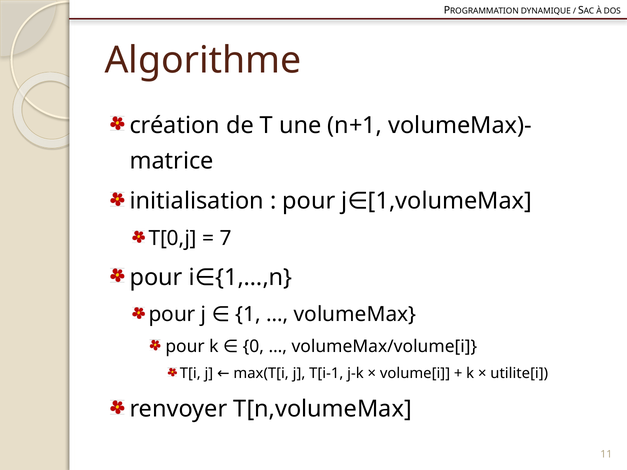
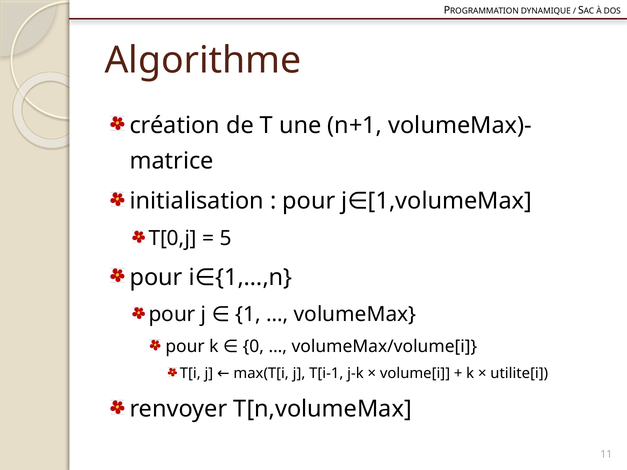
7: 7 -> 5
